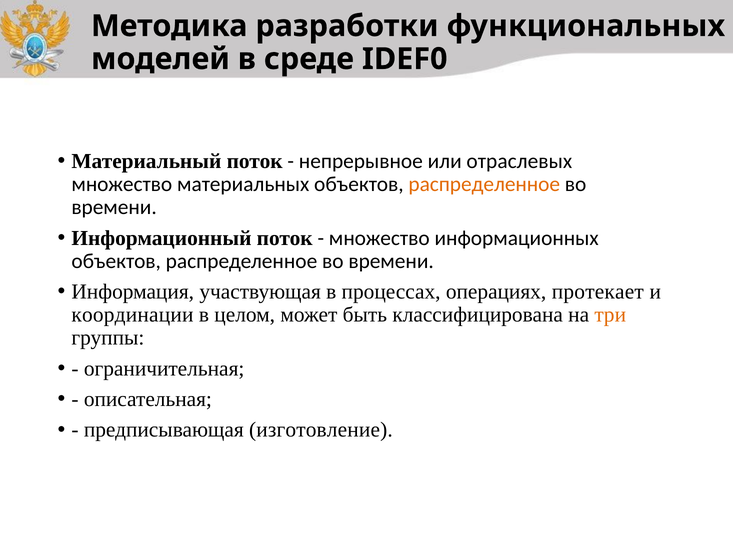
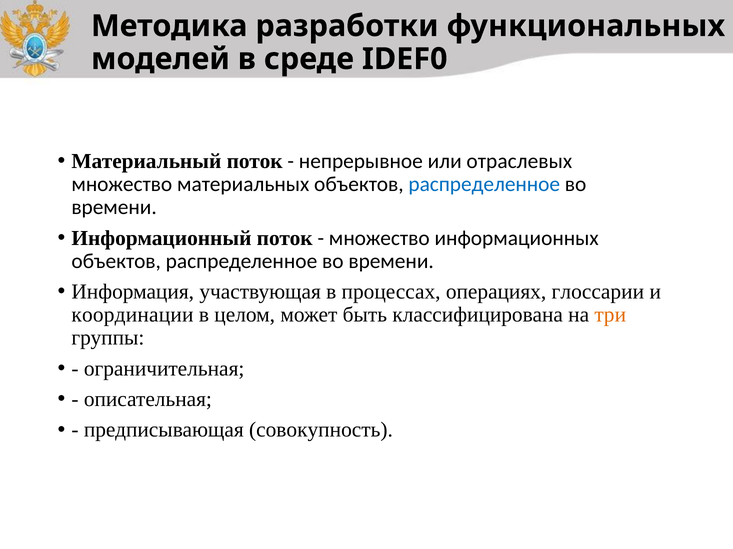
распределенное at (484, 185) colour: orange -> blue
протекает: протекает -> глоссарии
изготовление: изготовление -> совокупность
